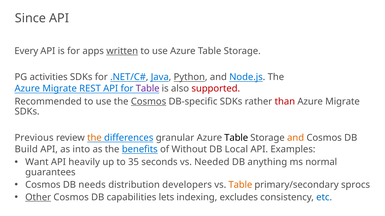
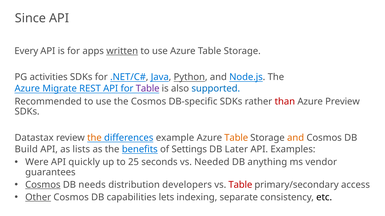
supported colour: red -> blue
Cosmos at (149, 102) underline: present -> none
Migrate at (342, 102): Migrate -> Preview
Previous: Previous -> Datastax
granular: granular -> example
Table at (236, 138) colour: black -> orange
into: into -> lists
Without: Without -> Settings
Local: Local -> Later
Want: Want -> Were
heavily: heavily -> quickly
35: 35 -> 25
normal: normal -> vendor
Cosmos at (43, 185) underline: none -> present
Table at (240, 185) colour: orange -> red
sprocs: sprocs -> access
excludes: excludes -> separate
etc colour: blue -> black
